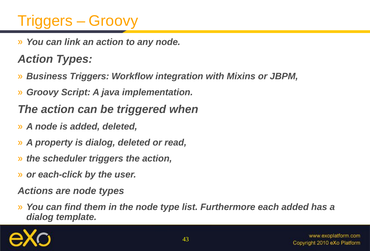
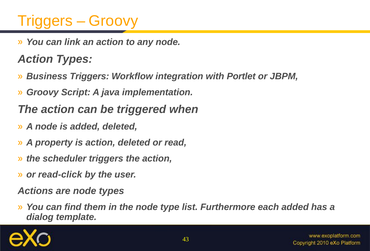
Mixins: Mixins -> Portlet
is dialog: dialog -> action
each-click: each-click -> read-click
